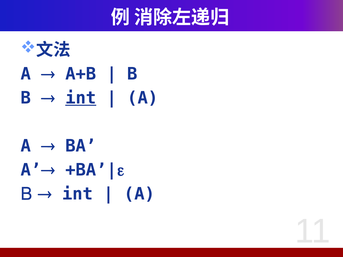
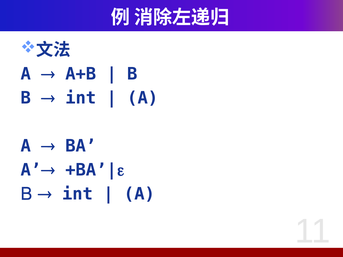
int at (81, 98) underline: present -> none
